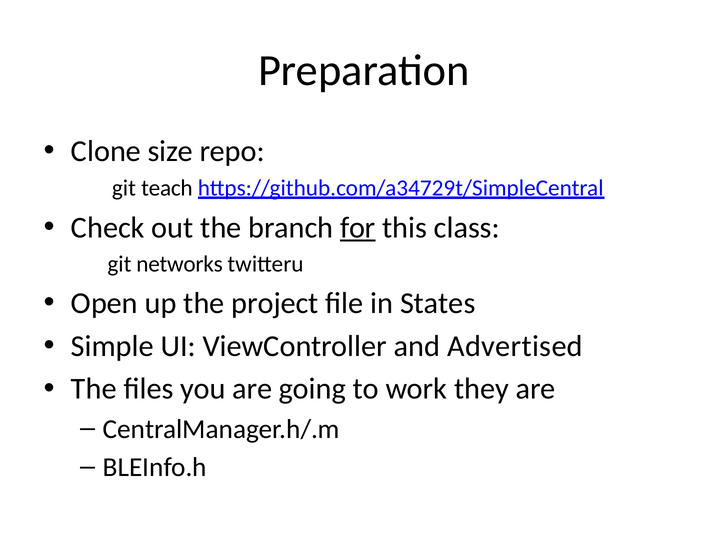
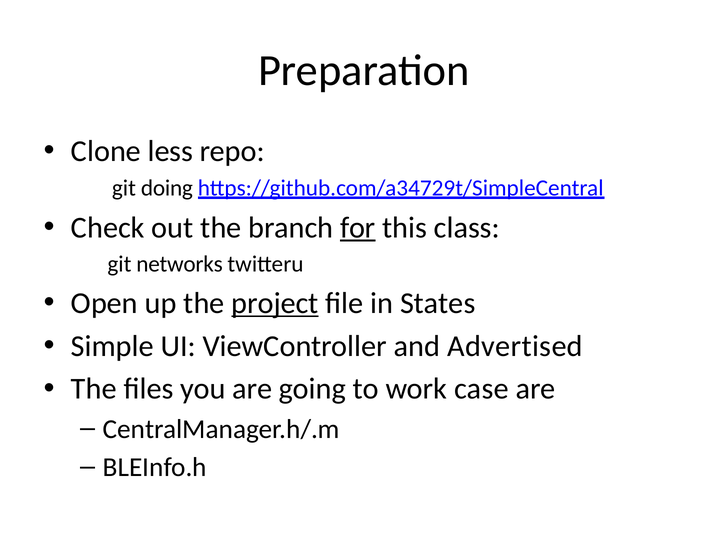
size: size -> less
teach: teach -> doing
project underline: none -> present
they: they -> case
